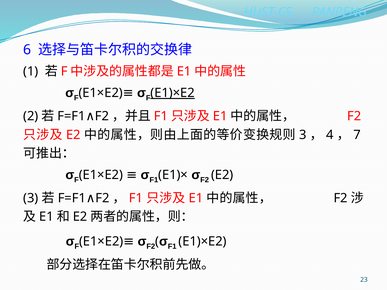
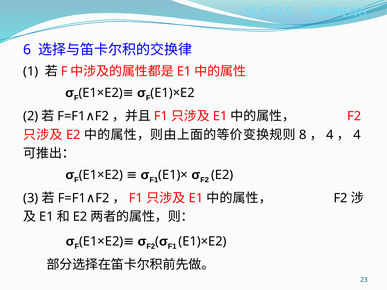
E1)×E2 at (173, 93) underline: present -> none
3 at (303, 135): 3 -> 8
7 at (357, 135): 7 -> 4
